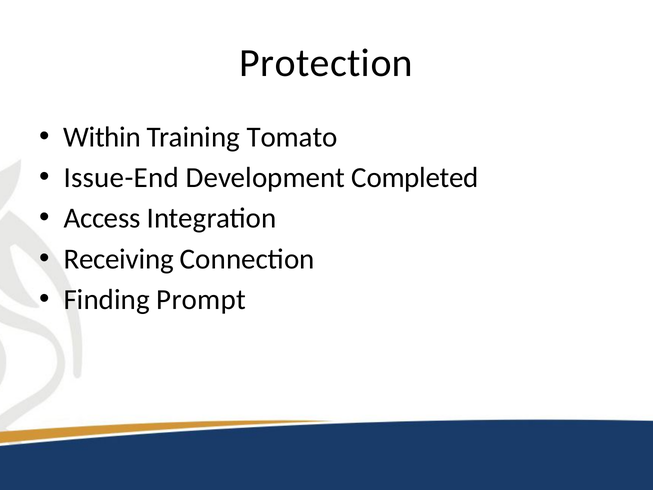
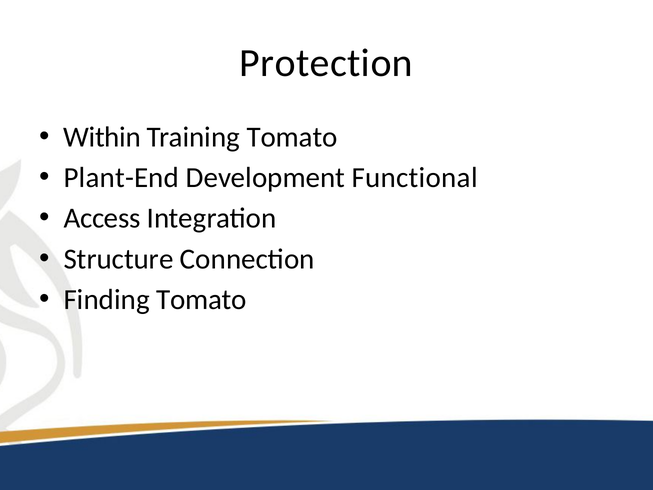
Issue-End: Issue-End -> Plant-End
Completed: Completed -> Functional
Receiving: Receiving -> Structure
Finding Prompt: Prompt -> Tomato
